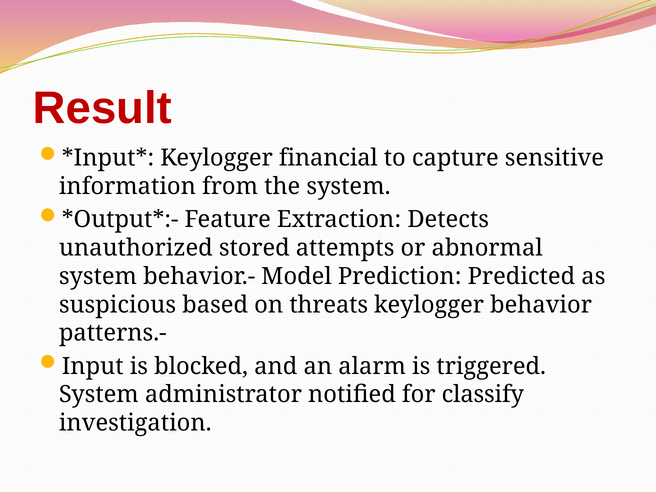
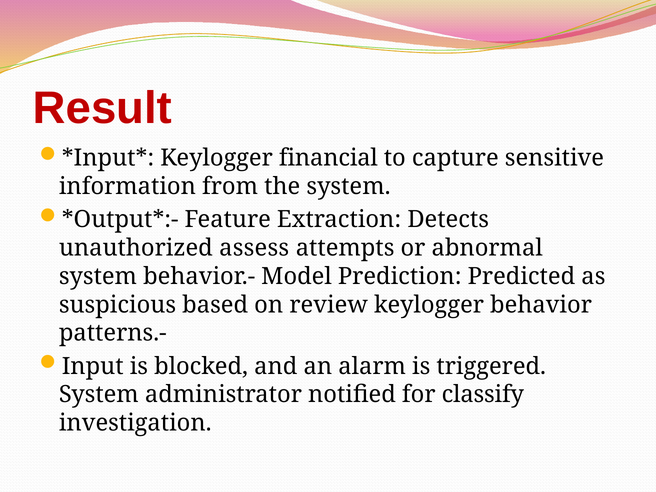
stored: stored -> assess
threats: threats -> review
